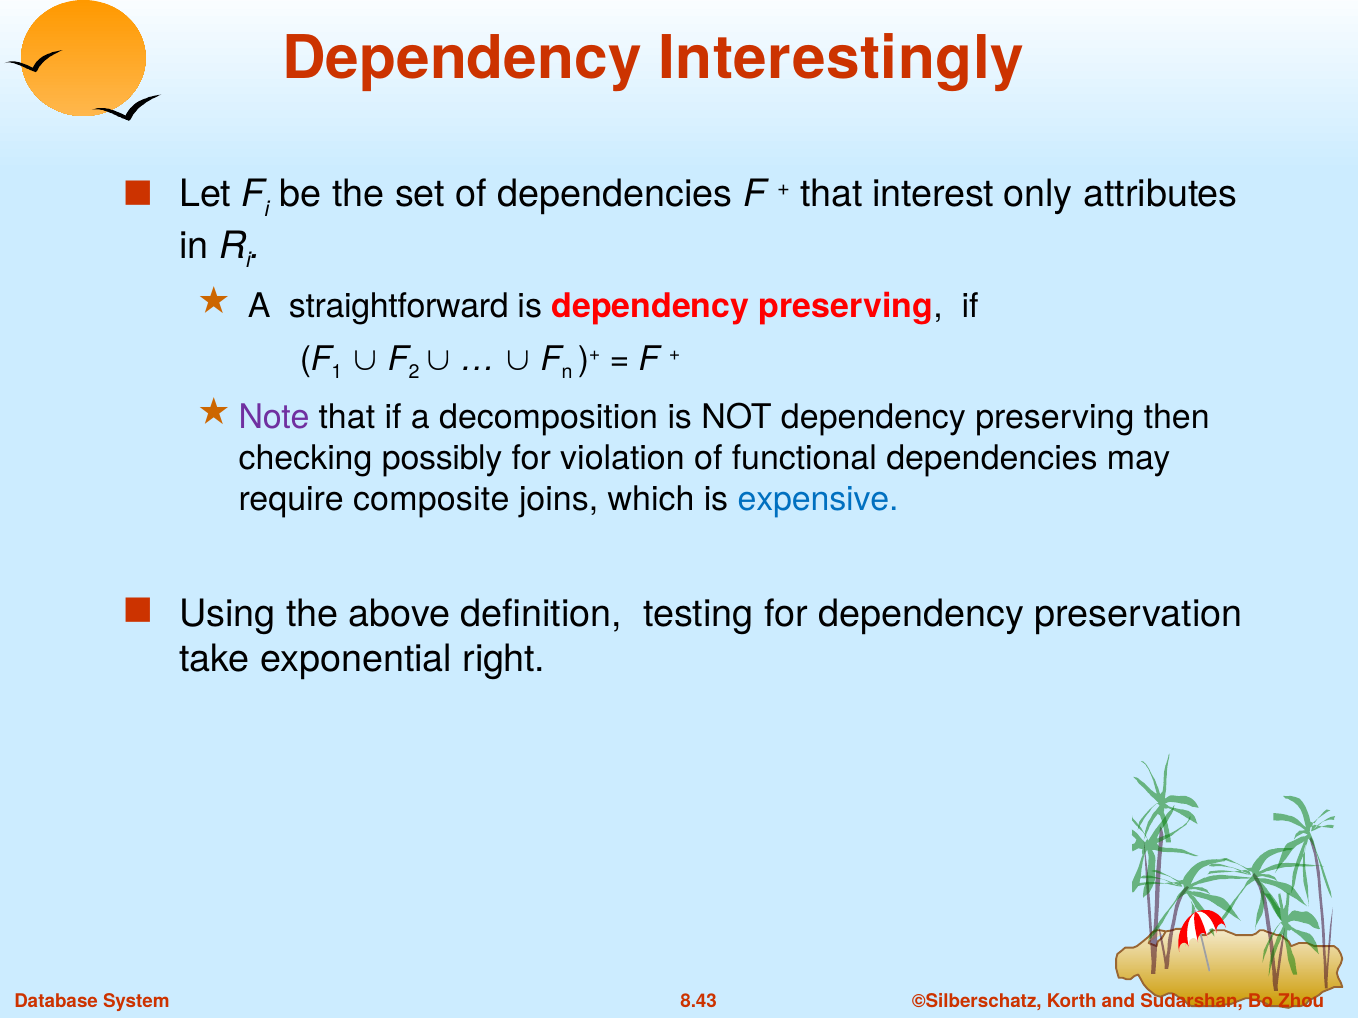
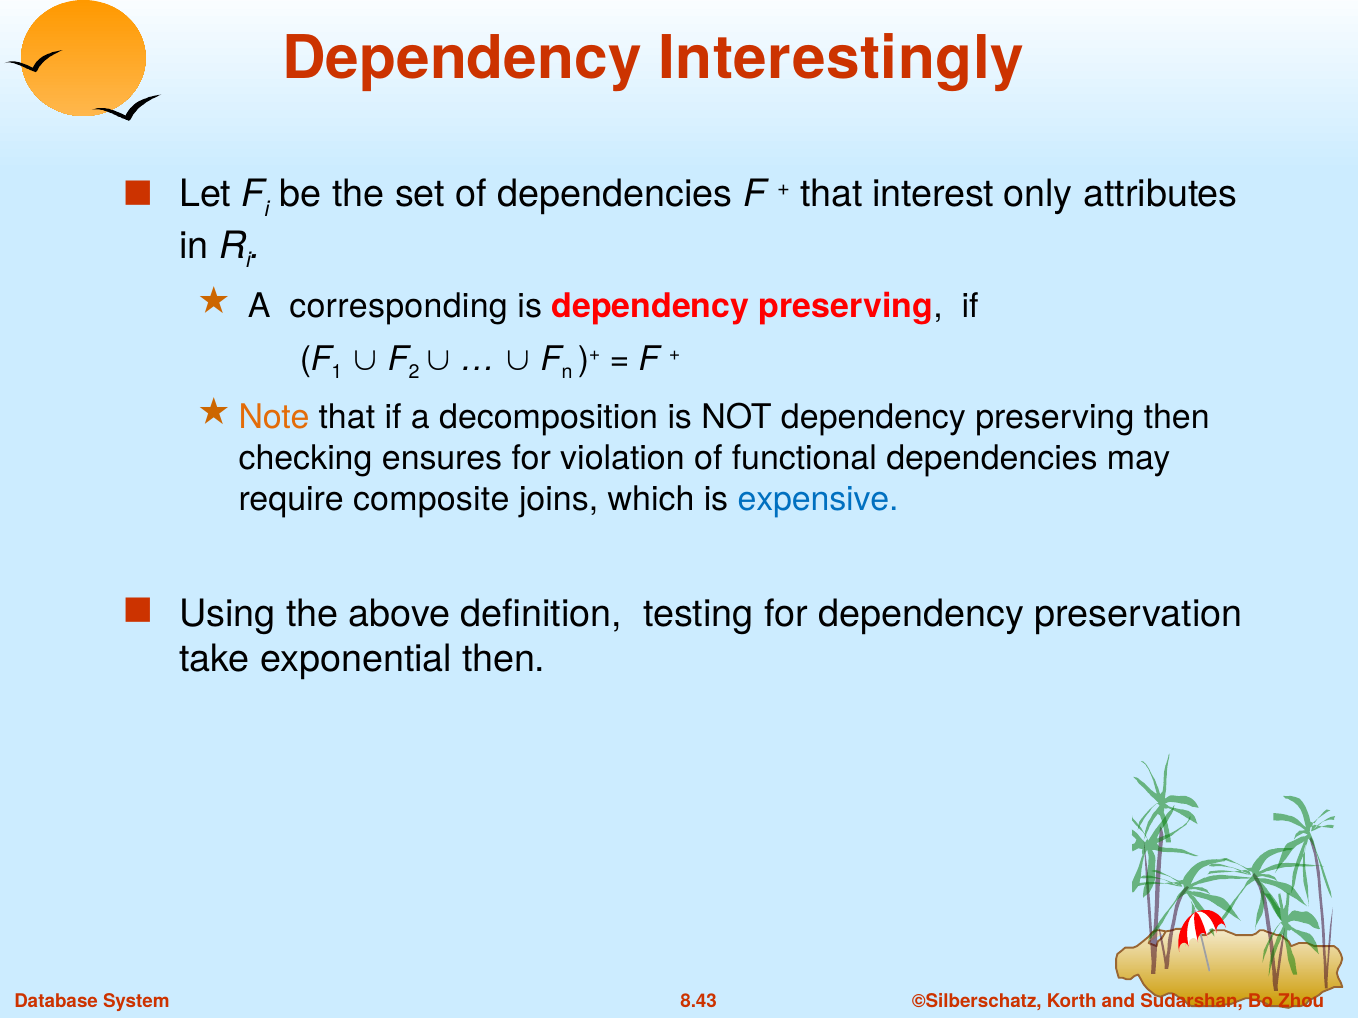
straightforward: straightforward -> corresponding
Note colour: purple -> orange
possibly: possibly -> ensures
exponential right: right -> then
